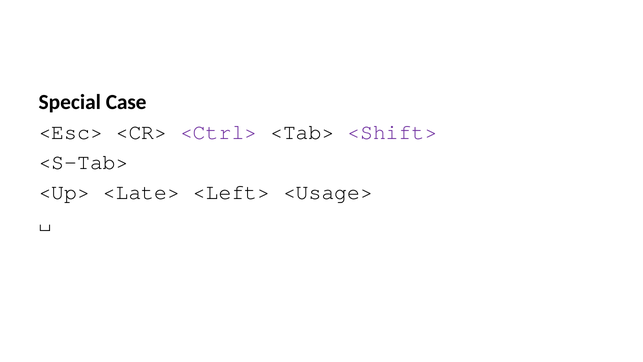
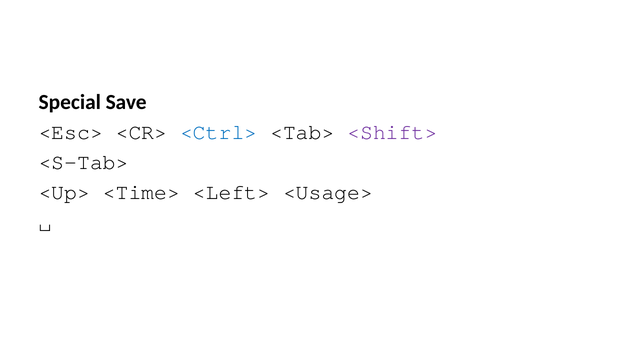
Case: Case -> Save
<Ctrl> colour: purple -> blue
<Late>: <Late> -> <Time>
